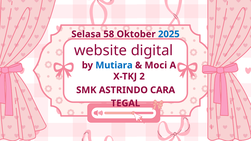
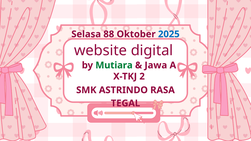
58: 58 -> 88
Mutiara colour: blue -> green
Moci: Moci -> Jawa
CARA: CARA -> RASA
